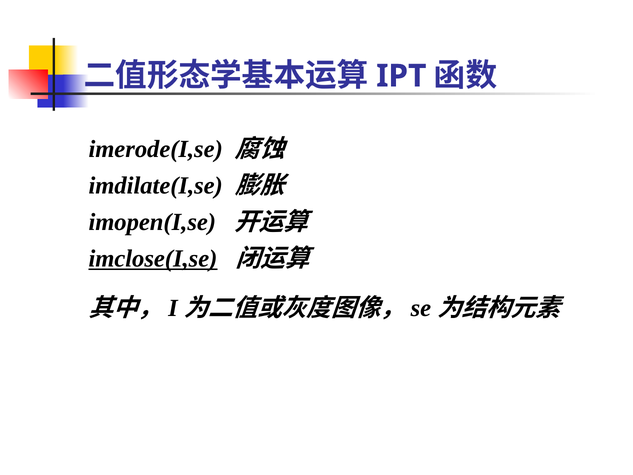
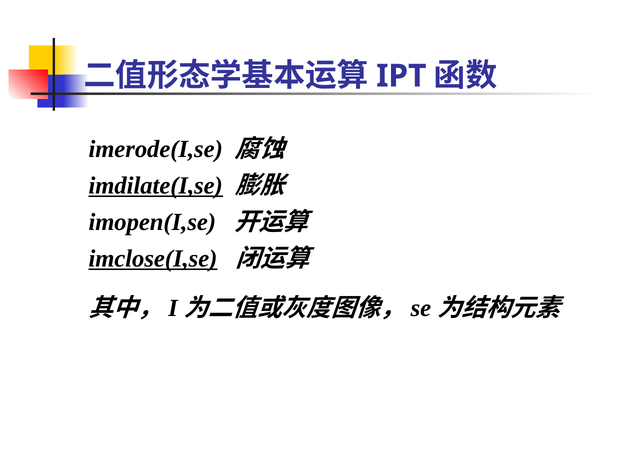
imdilate(I,se underline: none -> present
